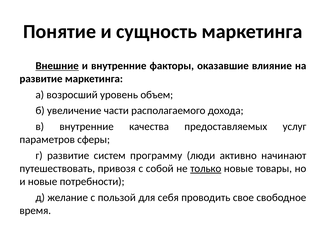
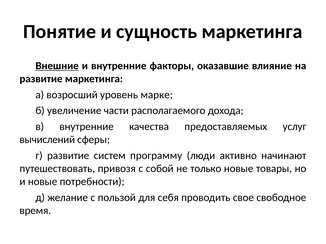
объем: объем -> марке
параметров: параметров -> вычислений
только underline: present -> none
